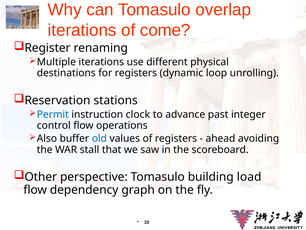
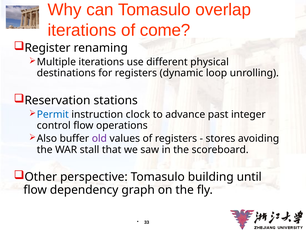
old colour: blue -> purple
ahead: ahead -> stores
load: load -> until
